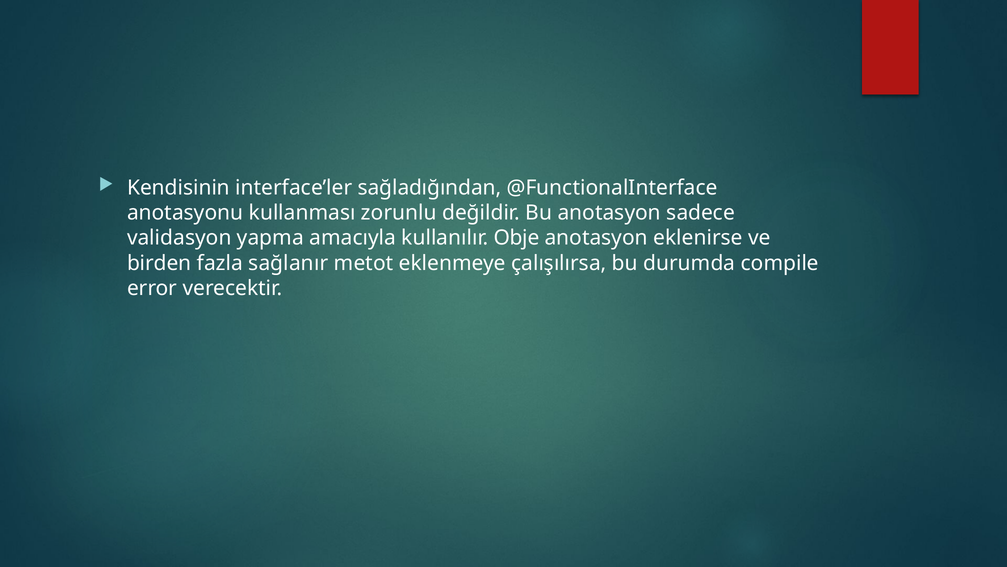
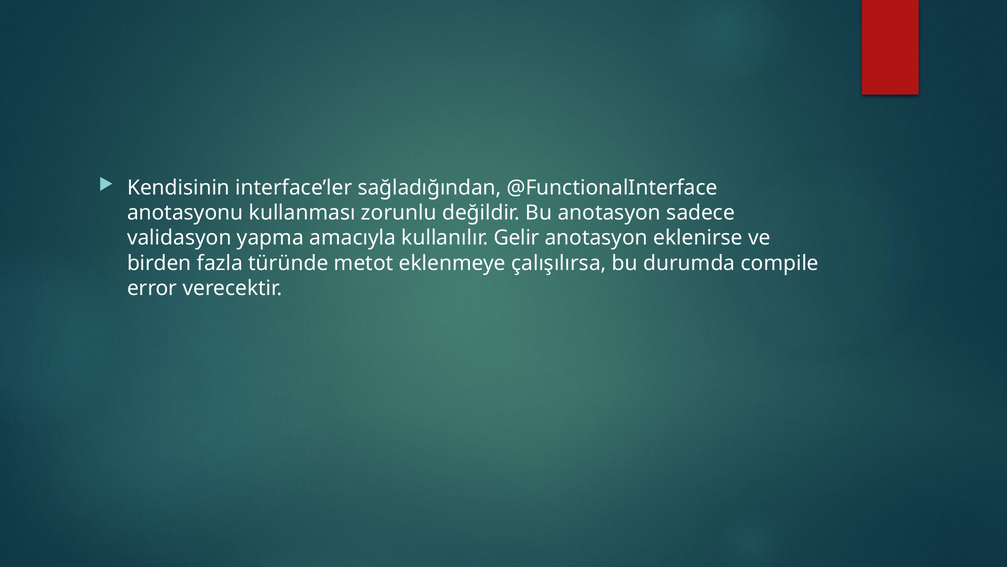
Obje: Obje -> Gelir
sağlanır: sağlanır -> türünde
